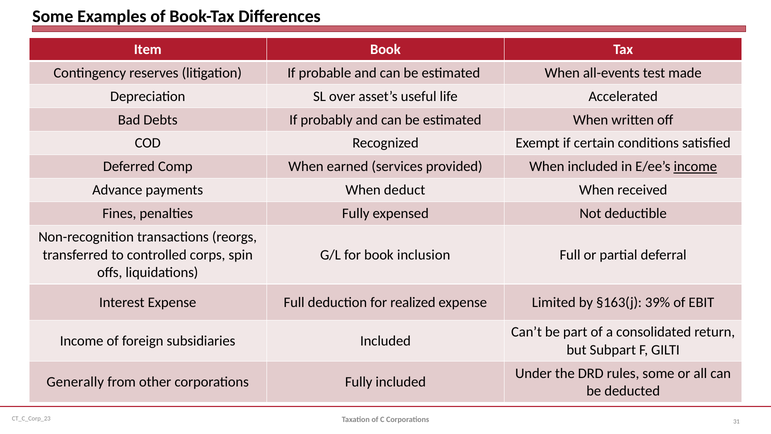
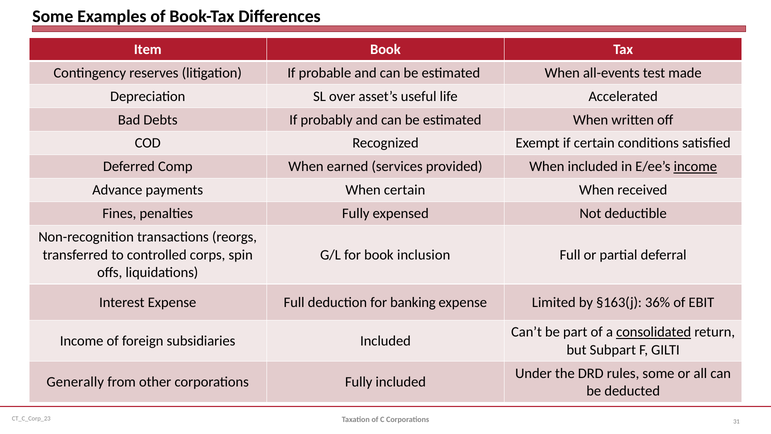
When deduct: deduct -> certain
realized: realized -> banking
39%: 39% -> 36%
consolidated underline: none -> present
